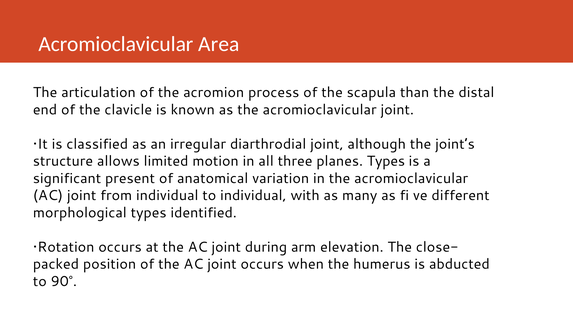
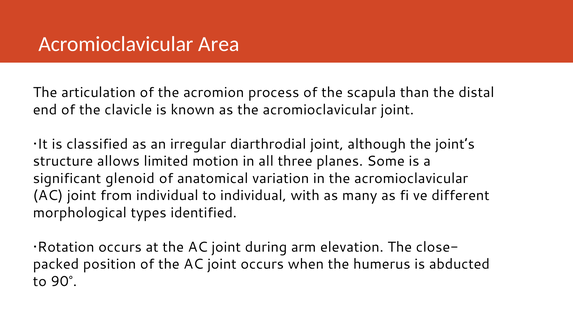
planes Types: Types -> Some
present: present -> glenoid
